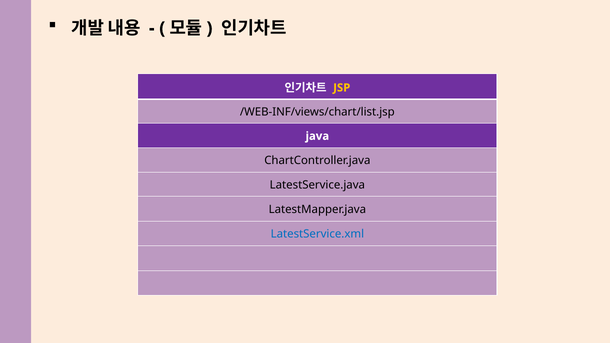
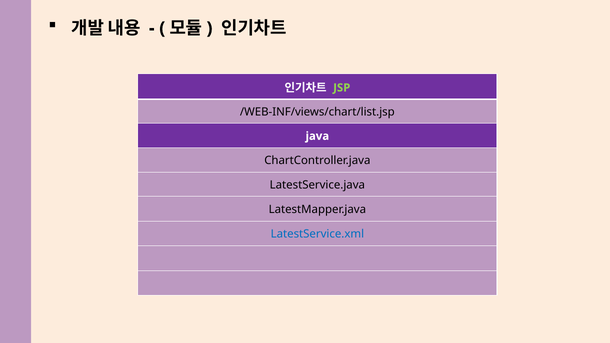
JSP colour: yellow -> light green
